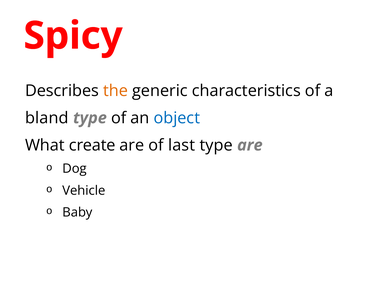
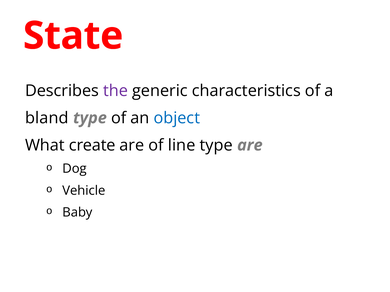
Spicy: Spicy -> State
the colour: orange -> purple
last: last -> line
